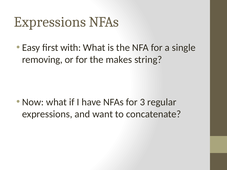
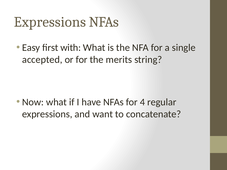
removing: removing -> accepted
makes: makes -> merits
3: 3 -> 4
